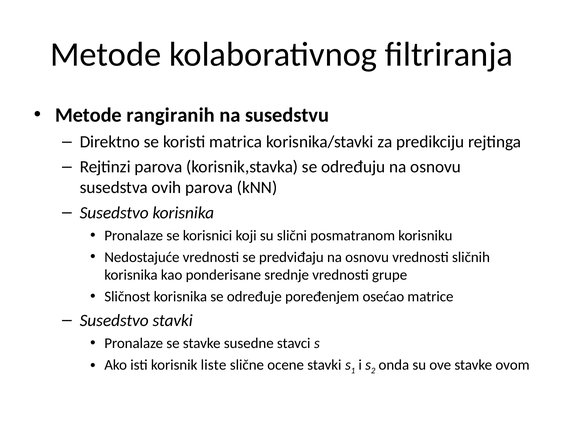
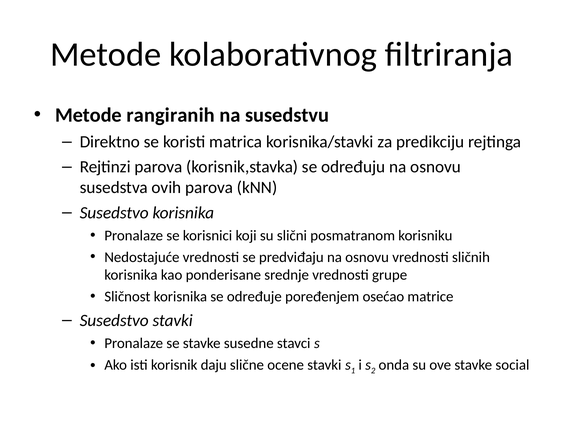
liste: liste -> daju
ovom: ovom -> social
